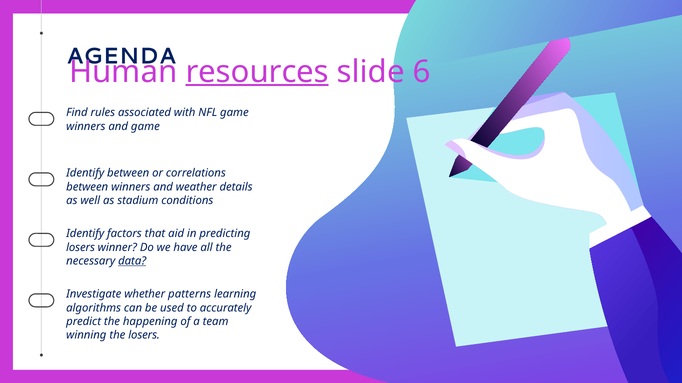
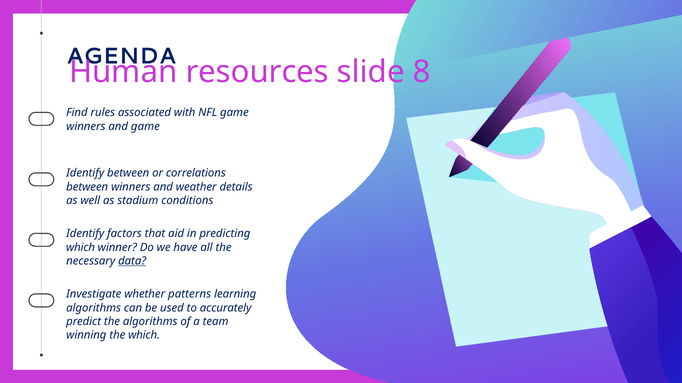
resources underline: present -> none
6: 6 -> 8
losers at (81, 248): losers -> which
the happening: happening -> algorithms
the losers: losers -> which
